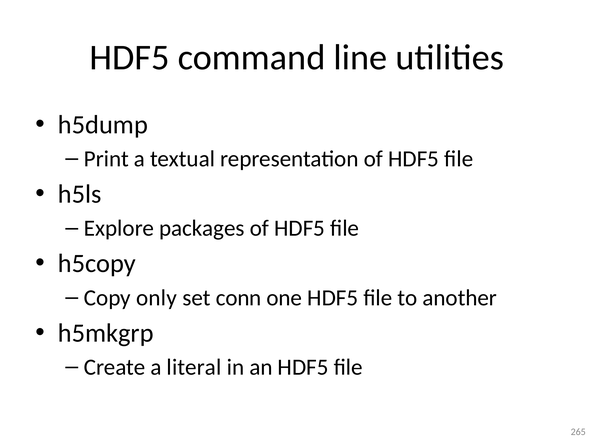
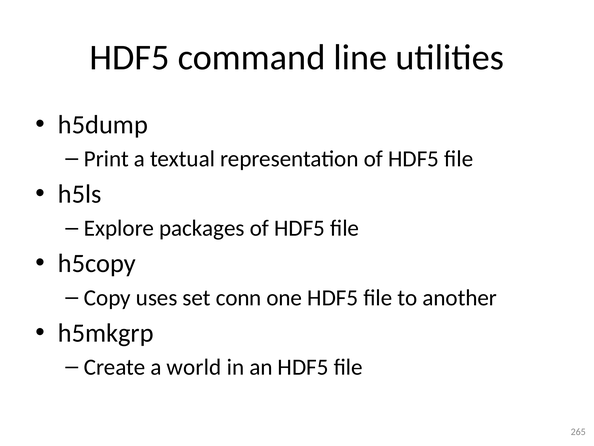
only: only -> uses
literal: literal -> world
